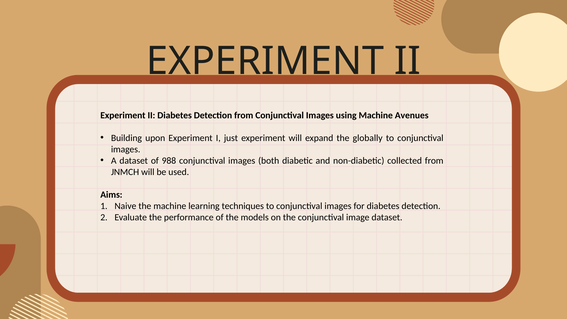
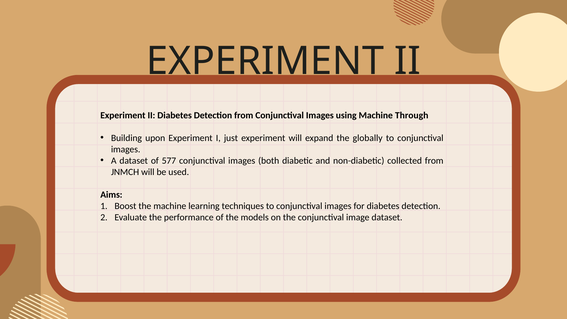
Avenues: Avenues -> Through
988: 988 -> 577
Naive: Naive -> Boost
